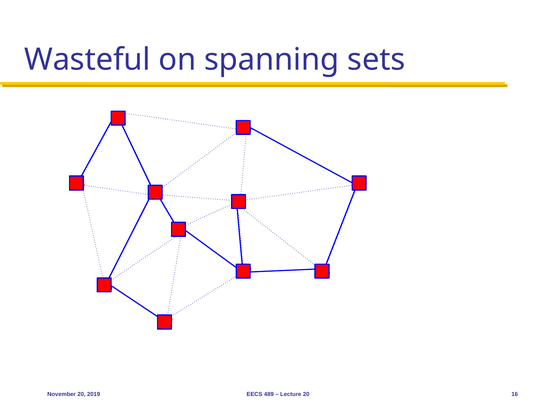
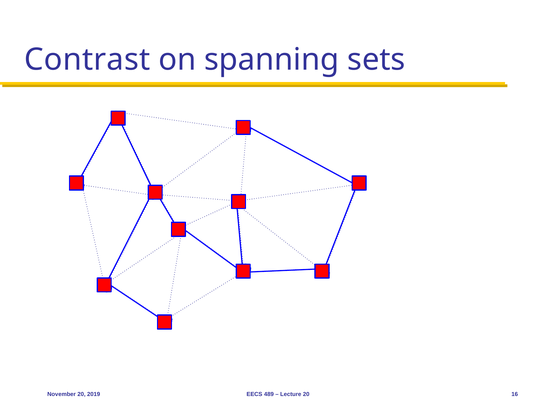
Wasteful: Wasteful -> Contrast
